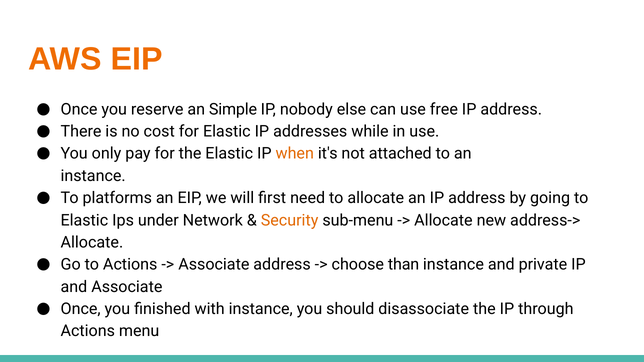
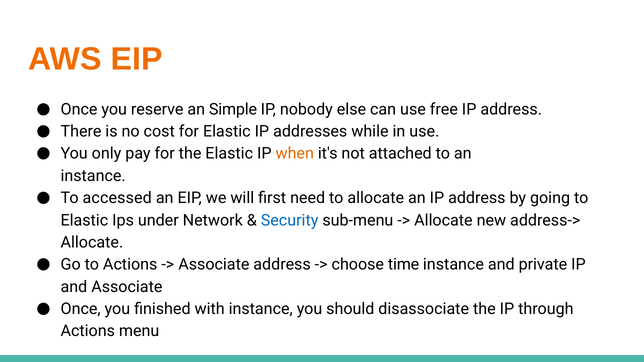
platforms: platforms -> accessed
Security colour: orange -> blue
than: than -> time
